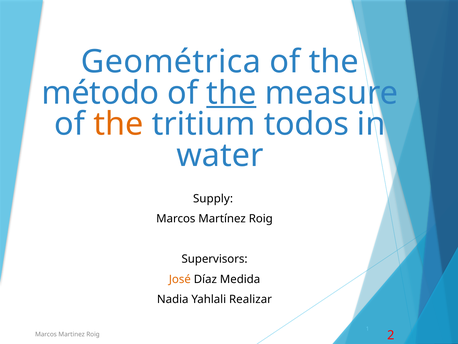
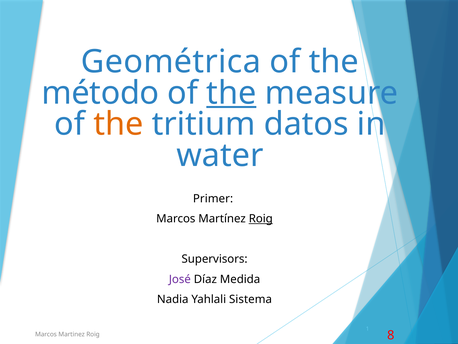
todos: todos -> datos
Supply: Supply -> Primer
Roig at (261, 219) underline: none -> present
José colour: orange -> purple
Realizar: Realizar -> Sistema
2: 2 -> 8
